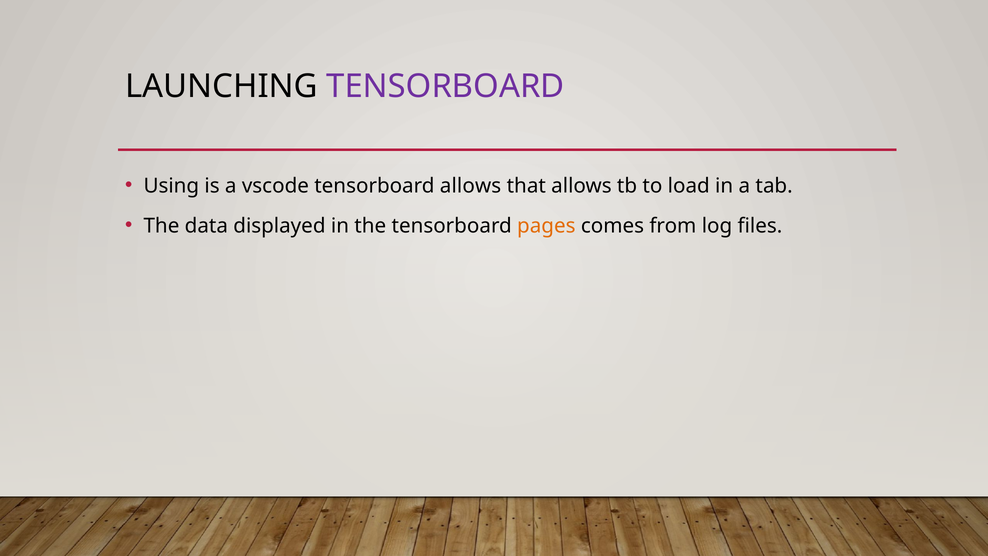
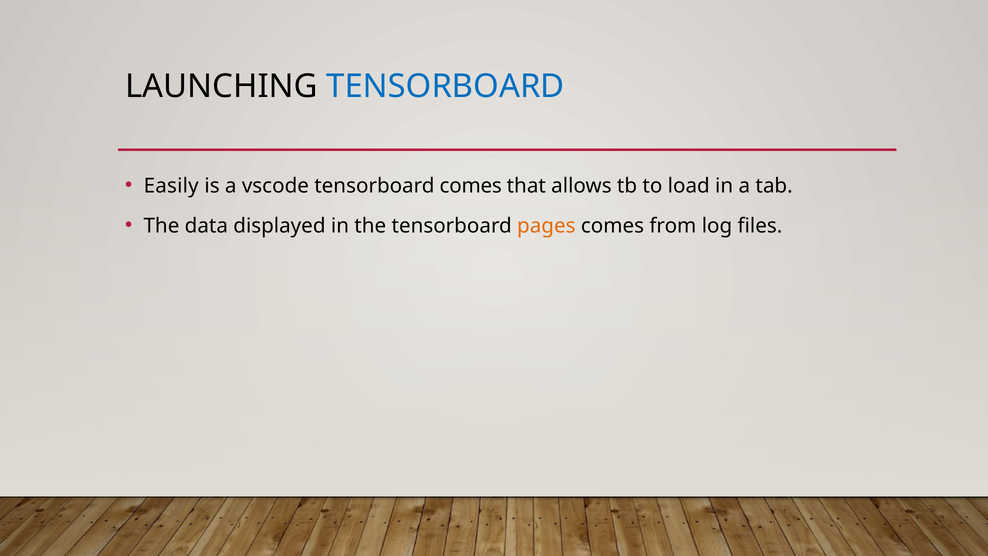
TENSORBOARD at (445, 87) colour: purple -> blue
Using: Using -> Easily
tensorboard allows: allows -> comes
